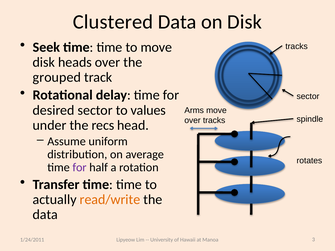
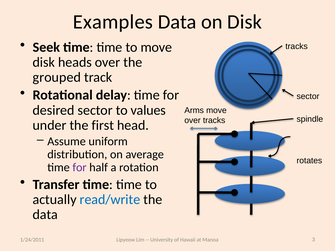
Clustered: Clustered -> Examples
recs: recs -> first
read/write colour: orange -> blue
